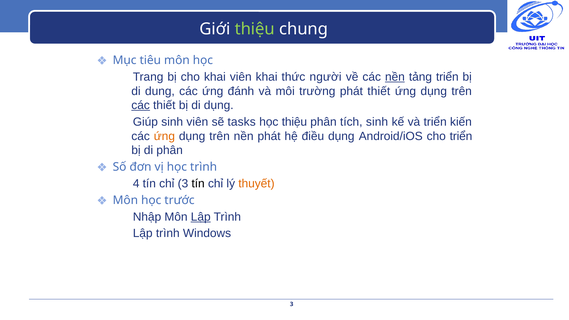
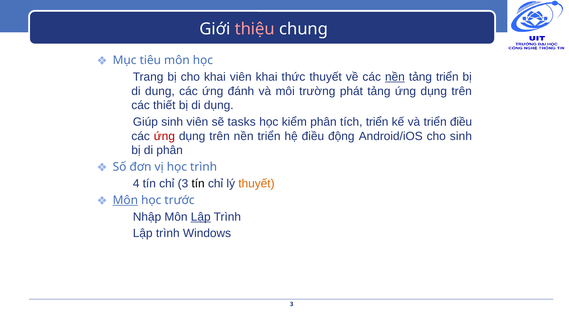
thiệu at (255, 29) colour: light green -> pink
thức người: người -> thuyết
phát thiết: thiết -> tảng
các at (141, 105) underline: present -> none
học thiệu: thiệu -> kiểm
tích sinh: sinh -> triển
triển kiến: kiến -> điều
ứng at (164, 136) colour: orange -> red
nền phát: phát -> triển
điều dụng: dụng -> động
cho triển: triển -> sinh
Môn at (125, 200) underline: none -> present
